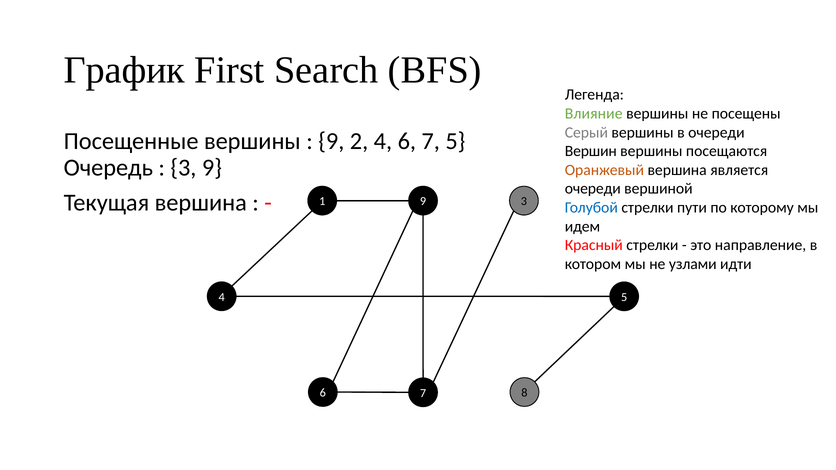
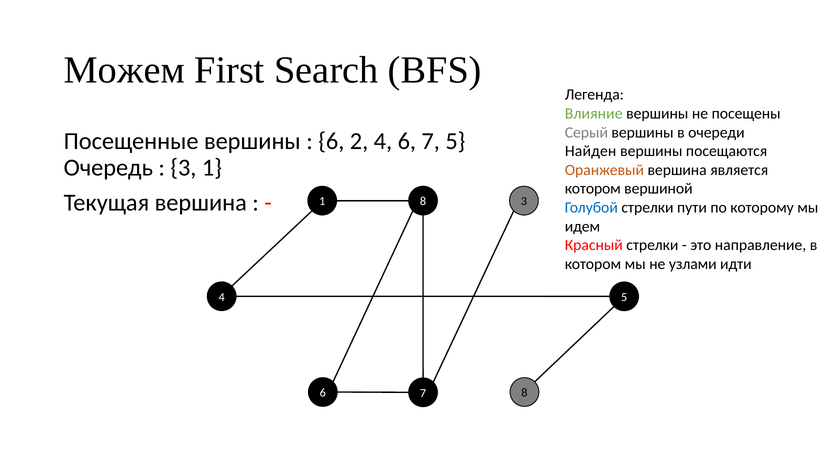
График: График -> Можем
9 at (331, 141): 9 -> 6
Вершин: Вершин -> Найден
3 9: 9 -> 1
очереди at (593, 189): очереди -> котором
1 9: 9 -> 8
